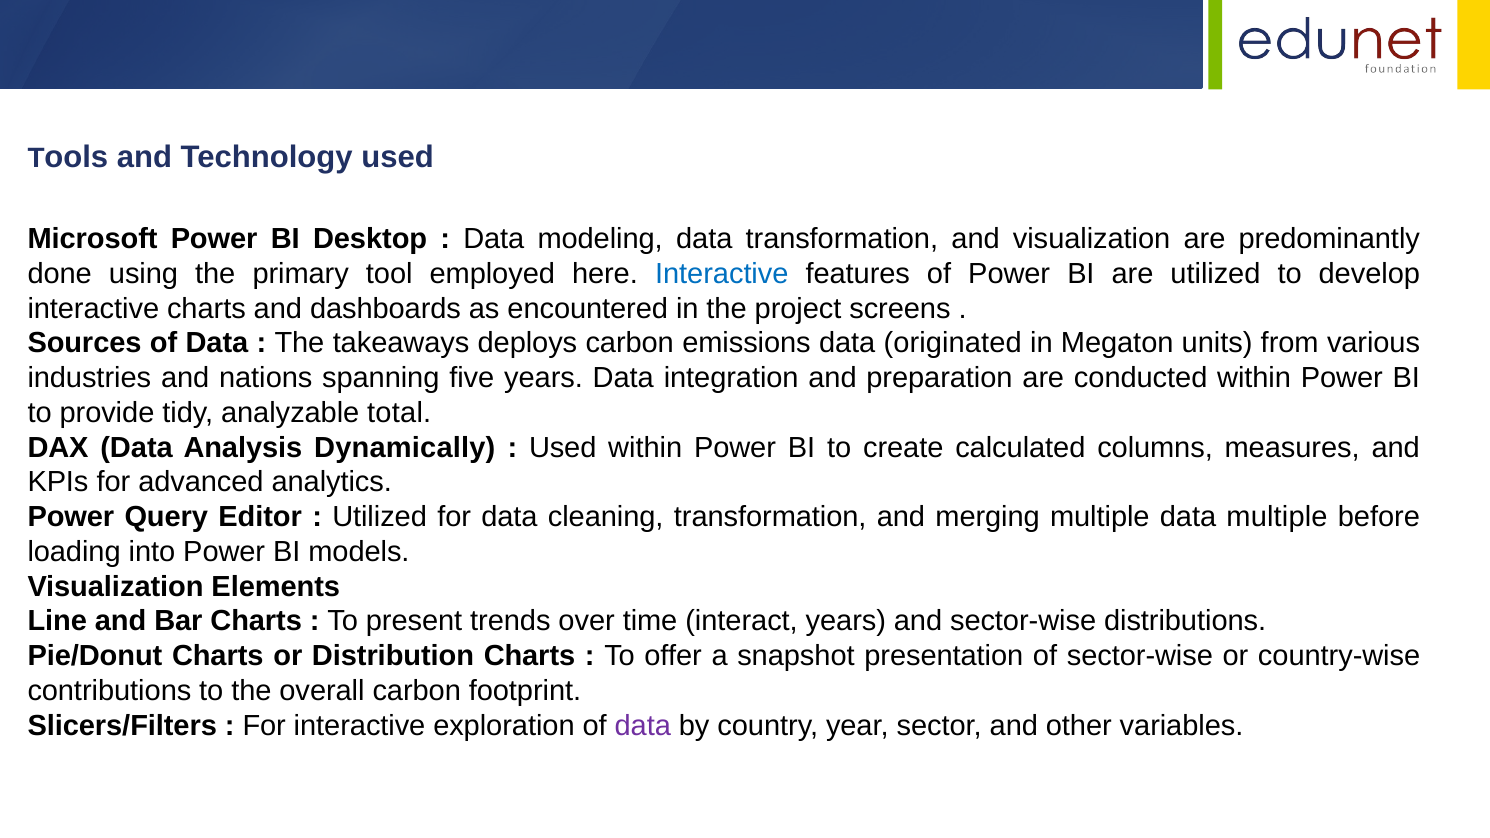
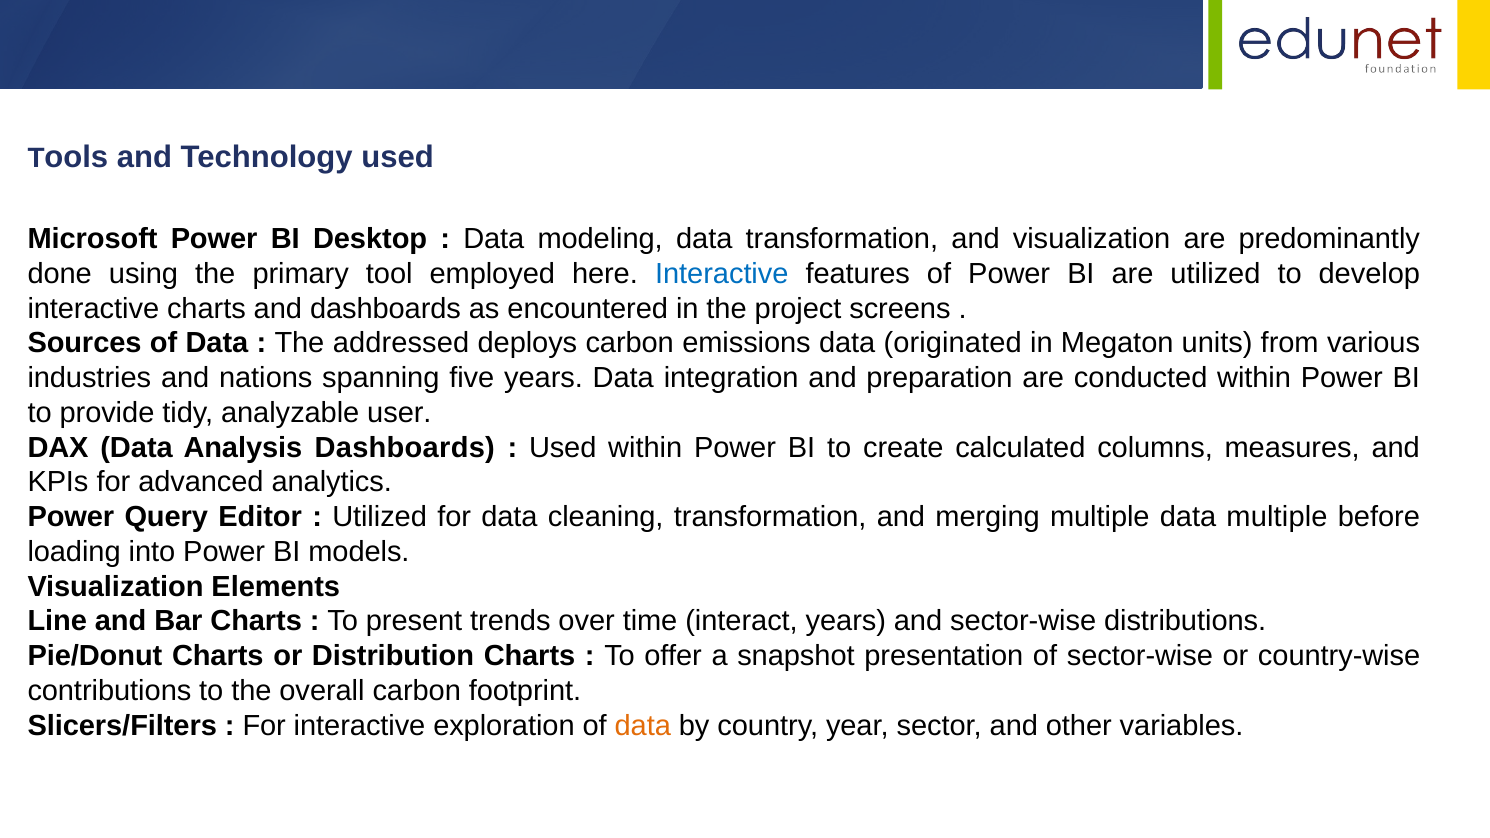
takeaways: takeaways -> addressed
total: total -> user
Analysis Dynamically: Dynamically -> Dashboards
data at (643, 726) colour: purple -> orange
